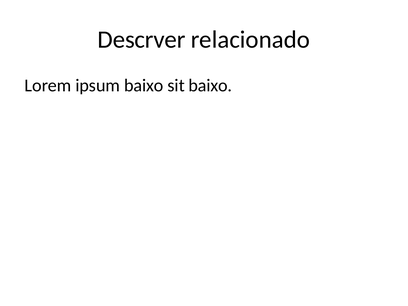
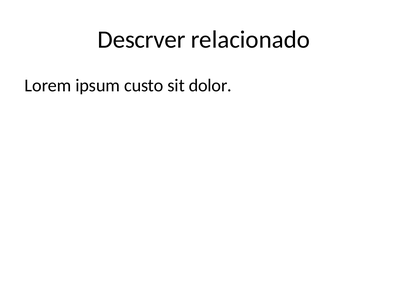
ipsum baixo: baixo -> custo
sit baixo: baixo -> dolor
